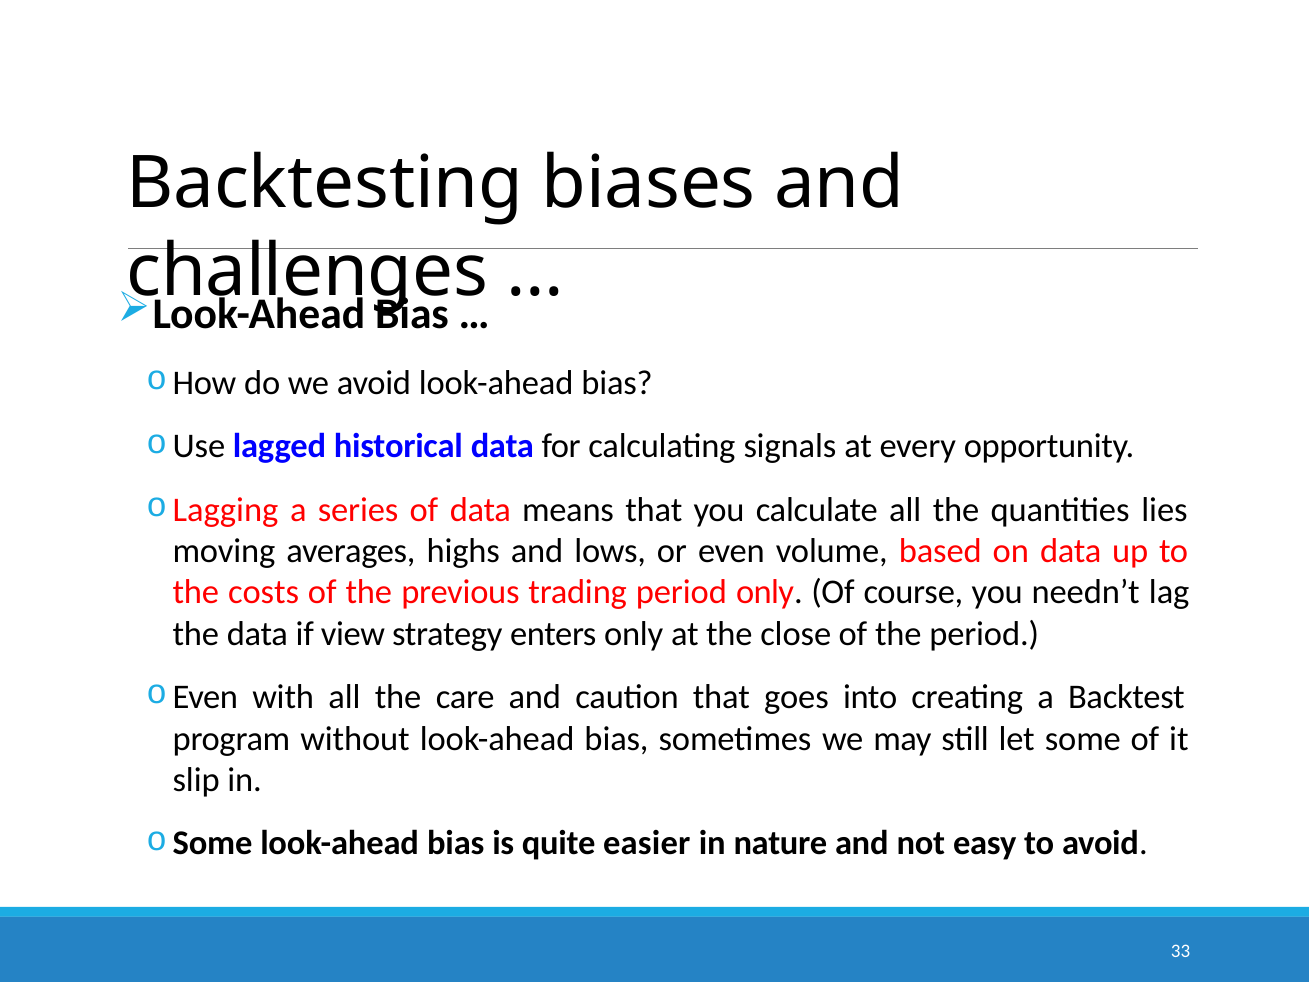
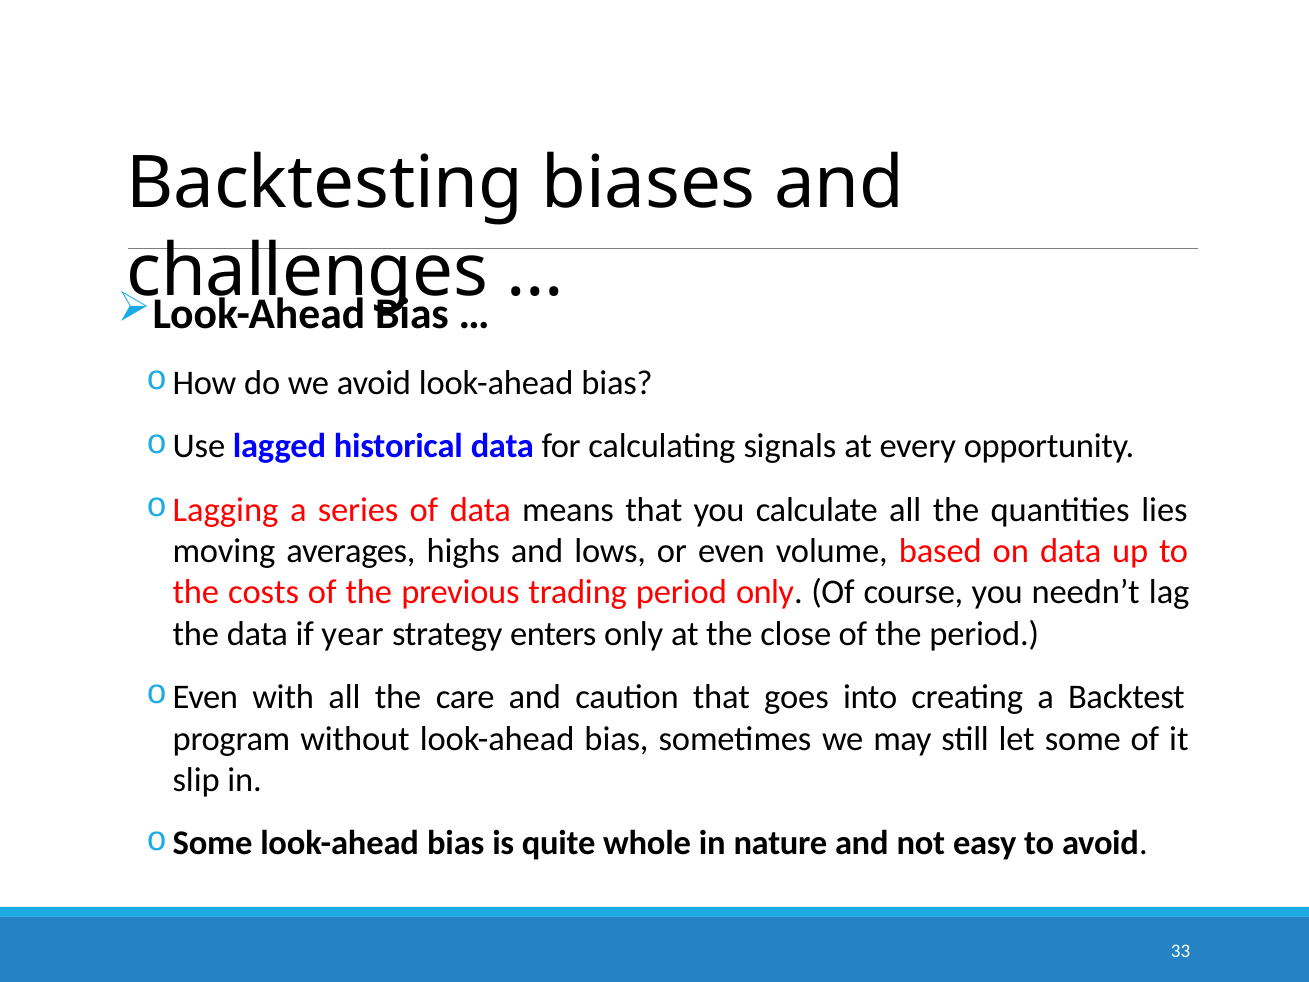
view: view -> year
easier: easier -> whole
